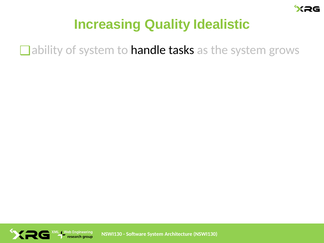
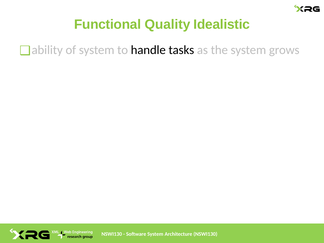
Increasing: Increasing -> Functional
